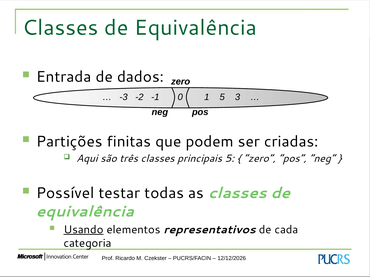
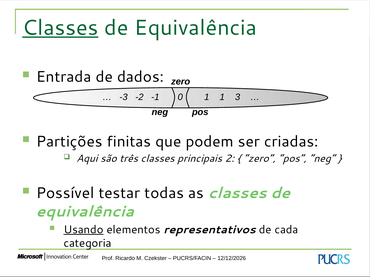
Classes at (60, 28) underline: none -> present
1 5: 5 -> 1
principais 5: 5 -> 2
